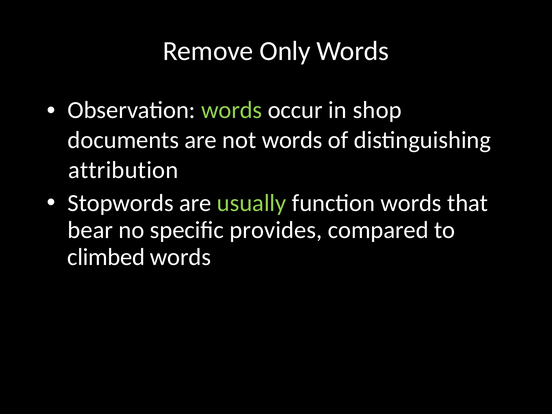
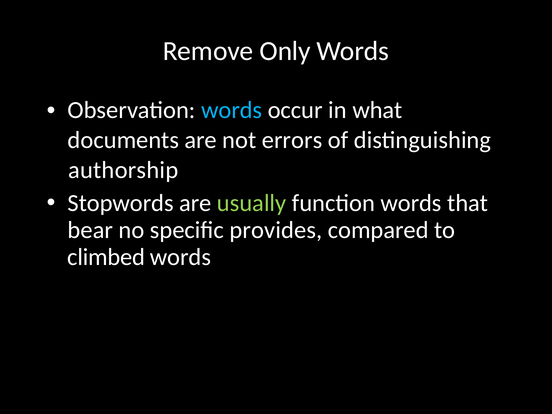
words at (232, 110) colour: light green -> light blue
shop: shop -> what
not words: words -> errors
attribution: attribution -> authorship
